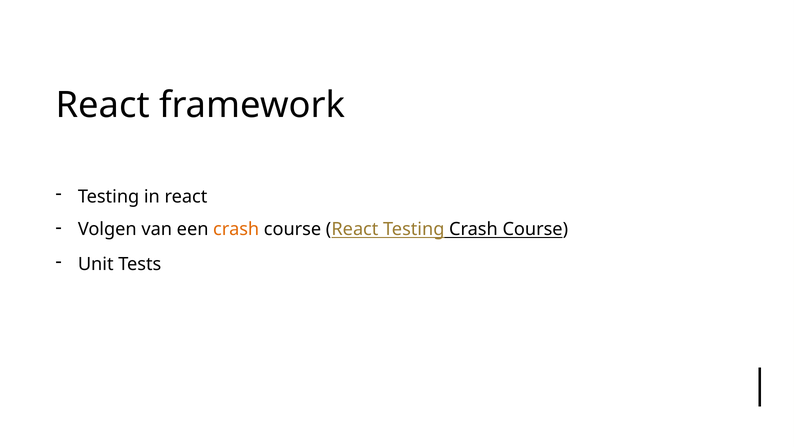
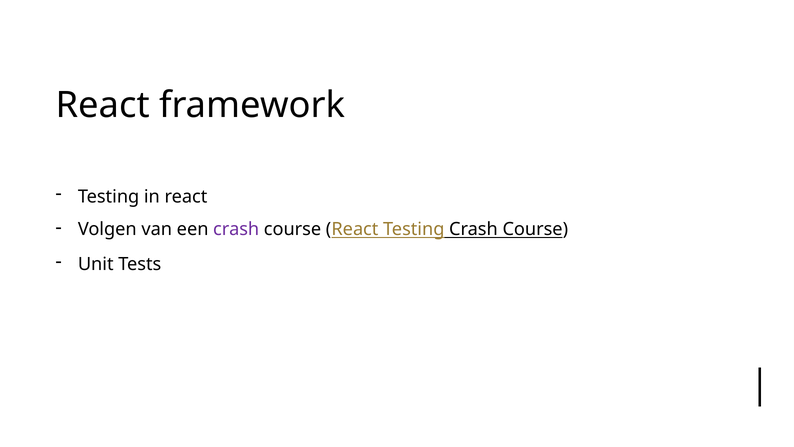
crash at (236, 229) colour: orange -> purple
